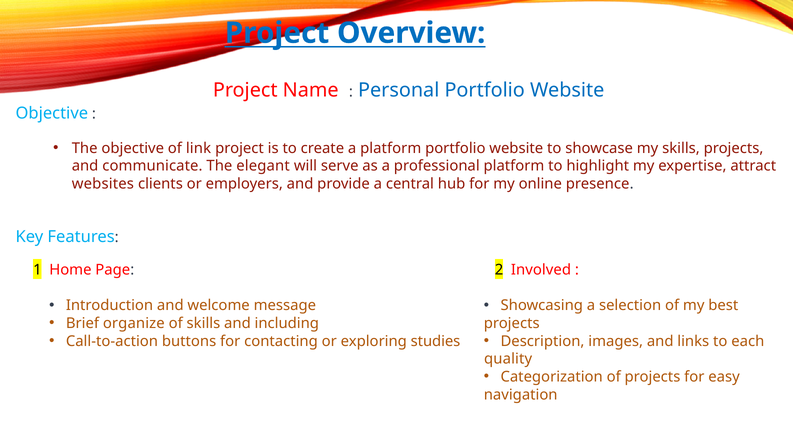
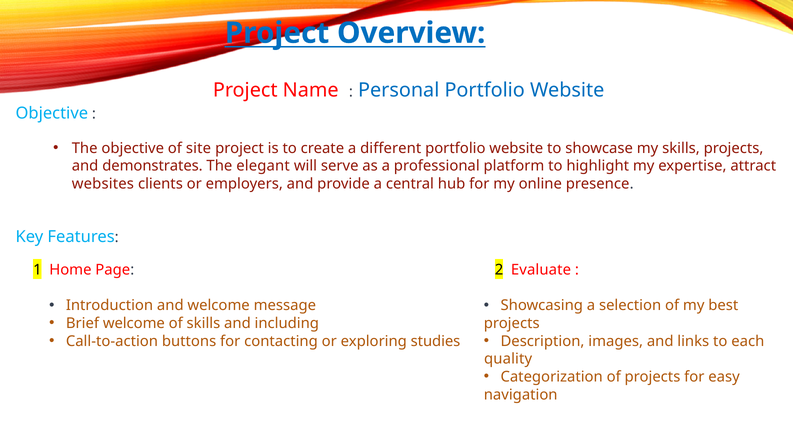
link: link -> site
a platform: platform -> different
communicate: communicate -> demonstrates
Involved: Involved -> Evaluate
Brief organize: organize -> welcome
